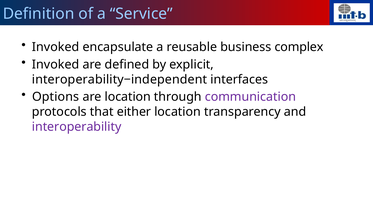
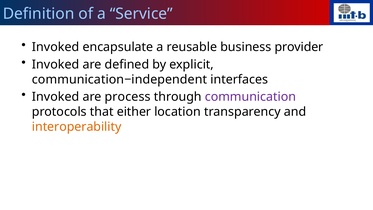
complex: complex -> provider
interoperability−independent: interoperability−independent -> communication−independent
Options at (56, 97): Options -> Invoked
are location: location -> process
interoperability colour: purple -> orange
